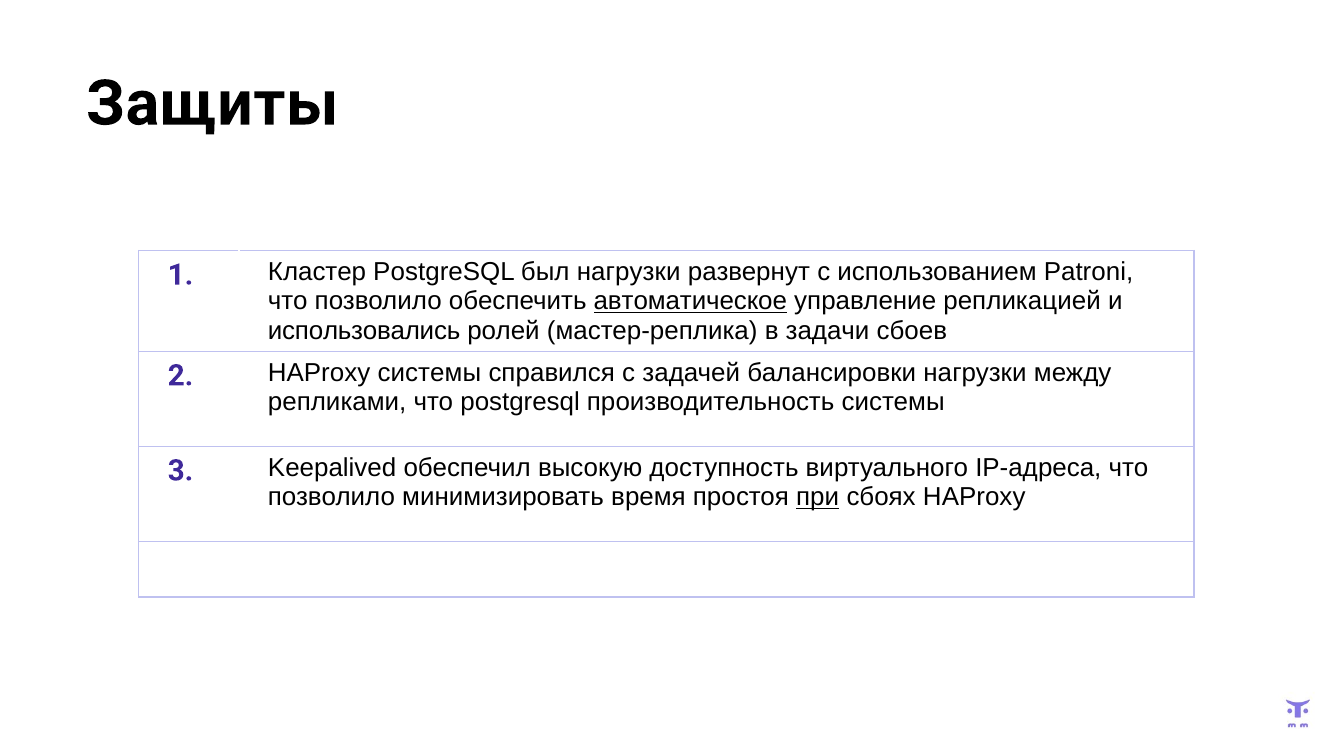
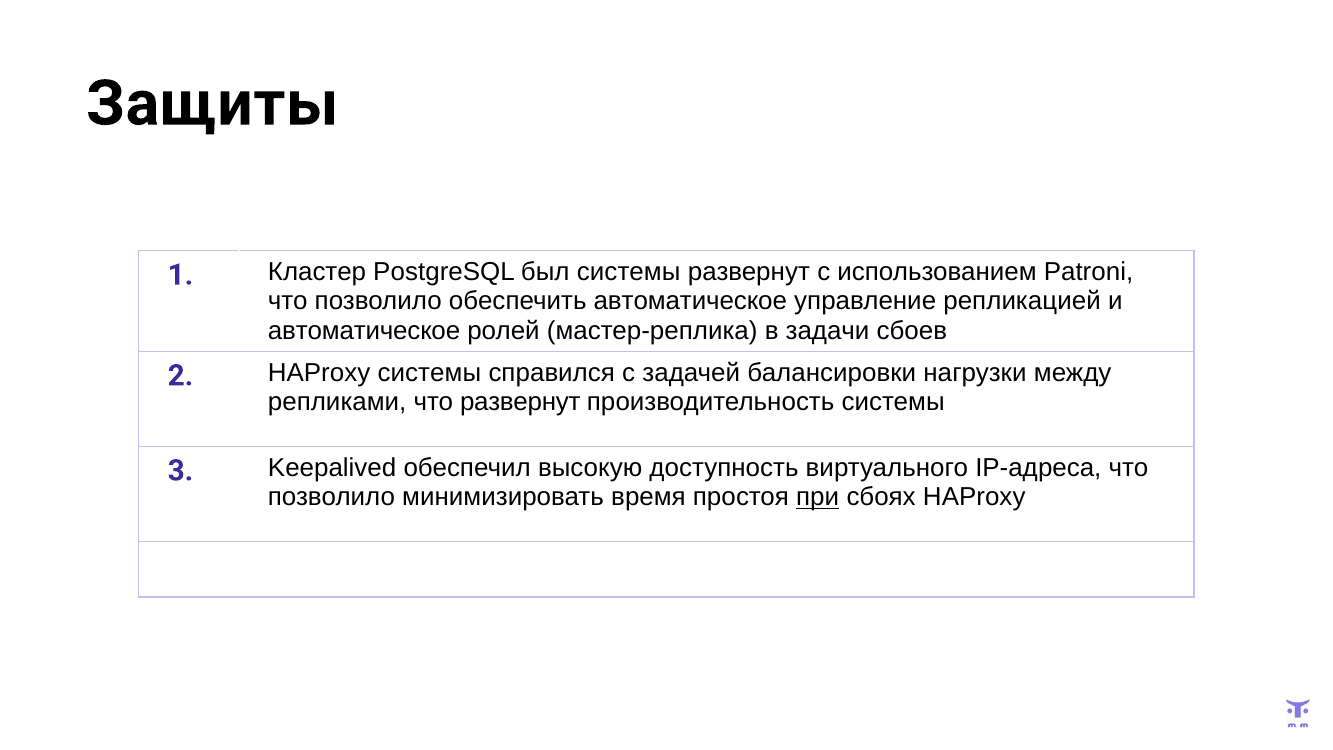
был нагрузки: нагрузки -> системы
автоматическое at (690, 301) underline: present -> none
использовались at (364, 330): использовались -> автоматическое
что postgresql: postgresql -> развернут
